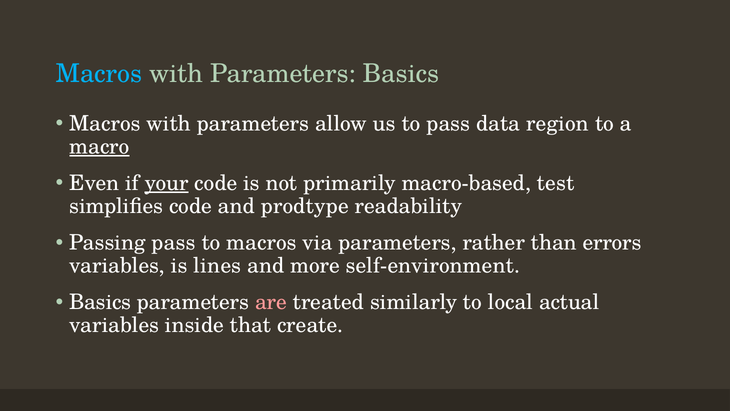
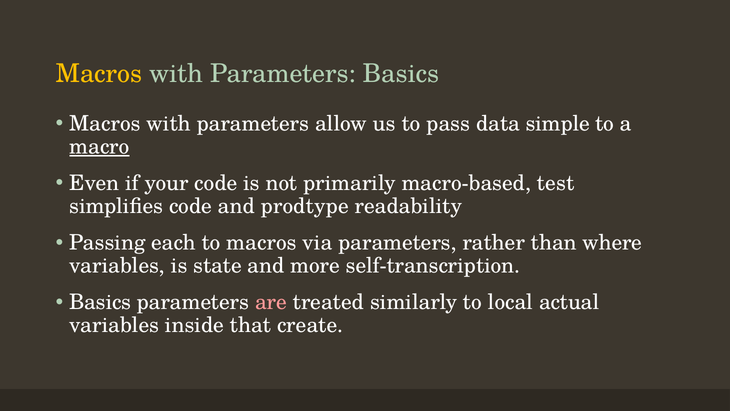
Macros at (99, 74) colour: light blue -> yellow
region: region -> simple
your underline: present -> none
Passing pass: pass -> each
errors: errors -> where
lines: lines -> state
self-environment: self-environment -> self-transcription
